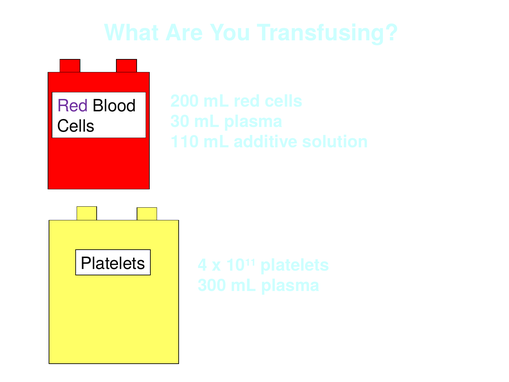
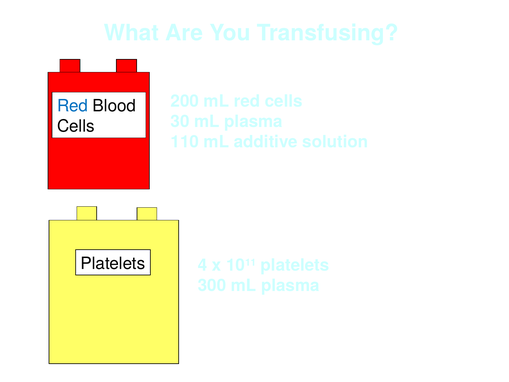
Red at (73, 106) colour: purple -> blue
